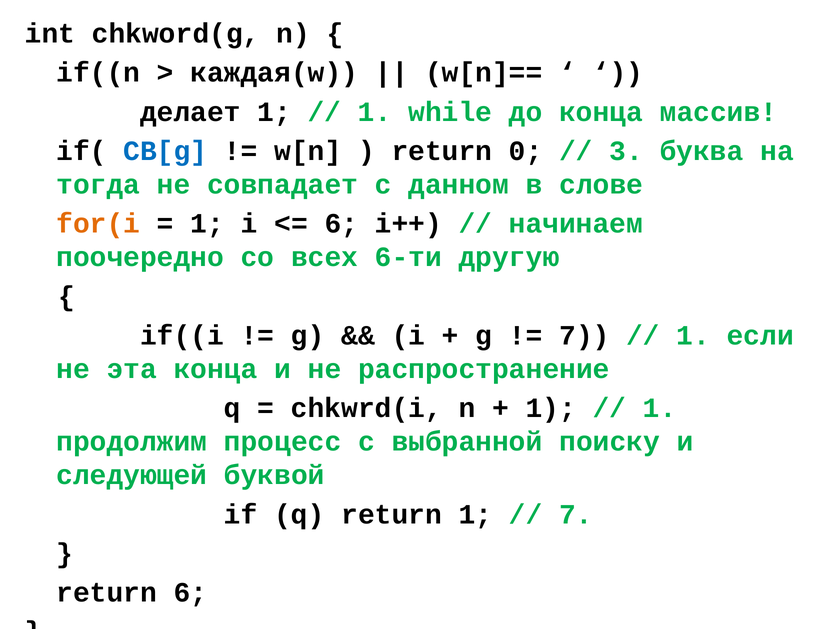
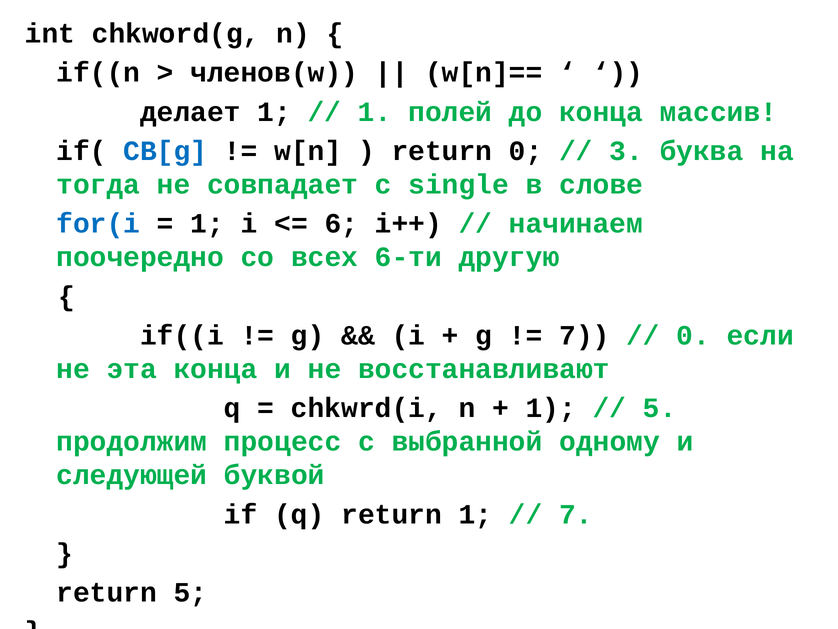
каждая(w: каждая(w -> членов(w
while: while -> полей
данном: данном -> single
for(i colour: orange -> blue
1 at (693, 335): 1 -> 0
распространение: распространение -> восстанавливают
1 at (660, 408): 1 -> 5
поиску: поиску -> одному
return 6: 6 -> 5
